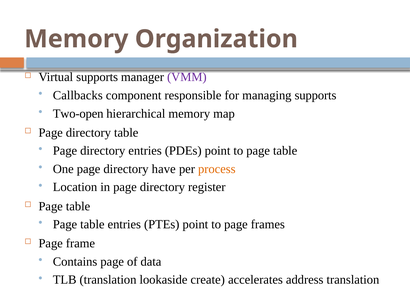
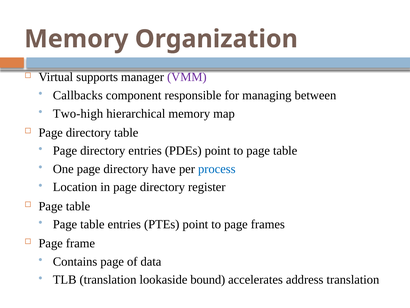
managing supports: supports -> between
Two-open: Two-open -> Two-high
process colour: orange -> blue
create: create -> bound
